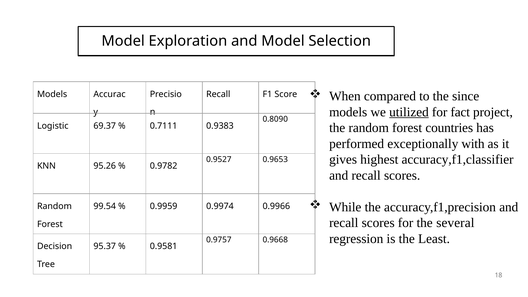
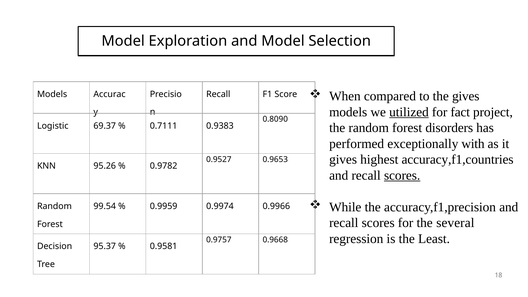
the since: since -> gives
countries: countries -> disorders
accuracy,f1,classifier: accuracy,f1,classifier -> accuracy,f1,countries
scores at (402, 175) underline: none -> present
